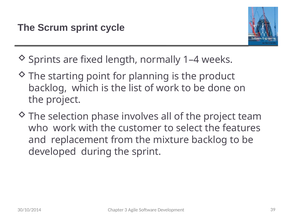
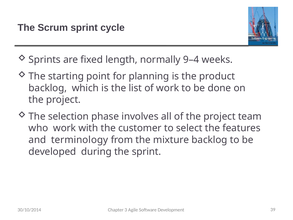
1–4: 1–4 -> 9–4
replacement: replacement -> terminology
